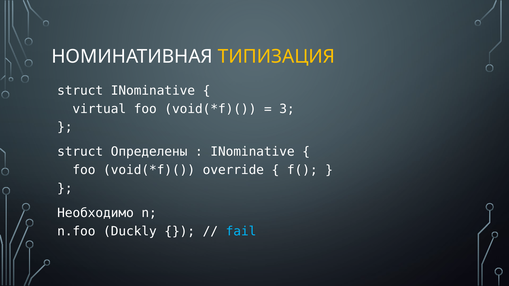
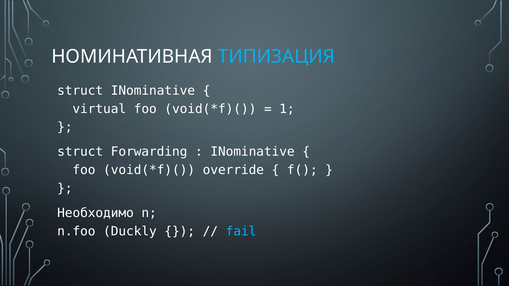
ТИПИЗАЦИЯ colour: yellow -> light blue
3: 3 -> 1
Определены: Определены -> Forwarding
